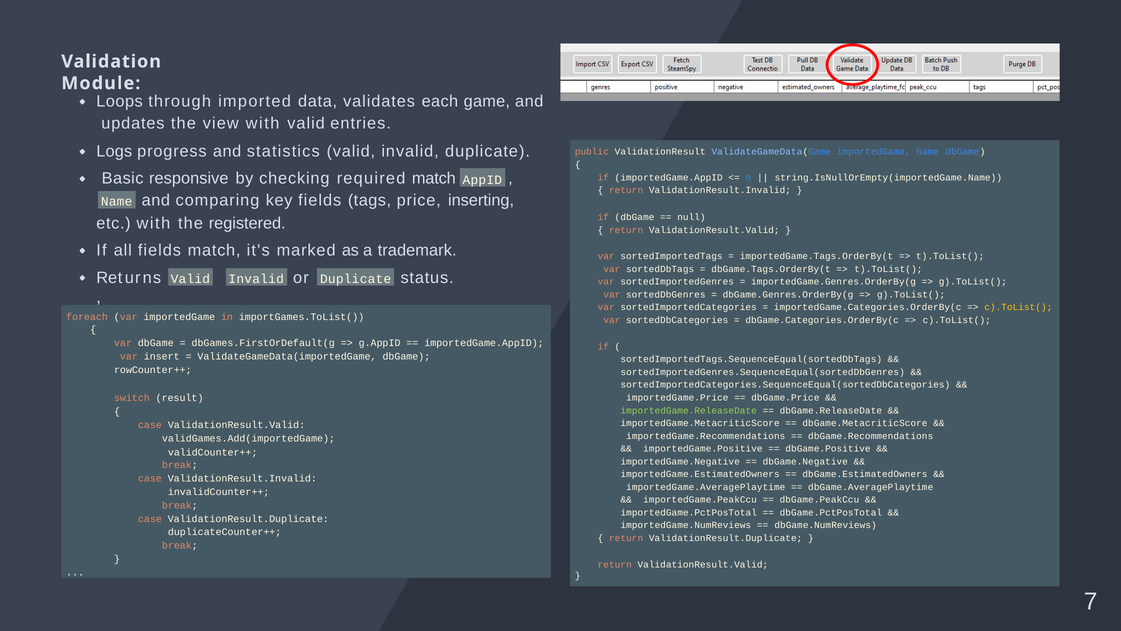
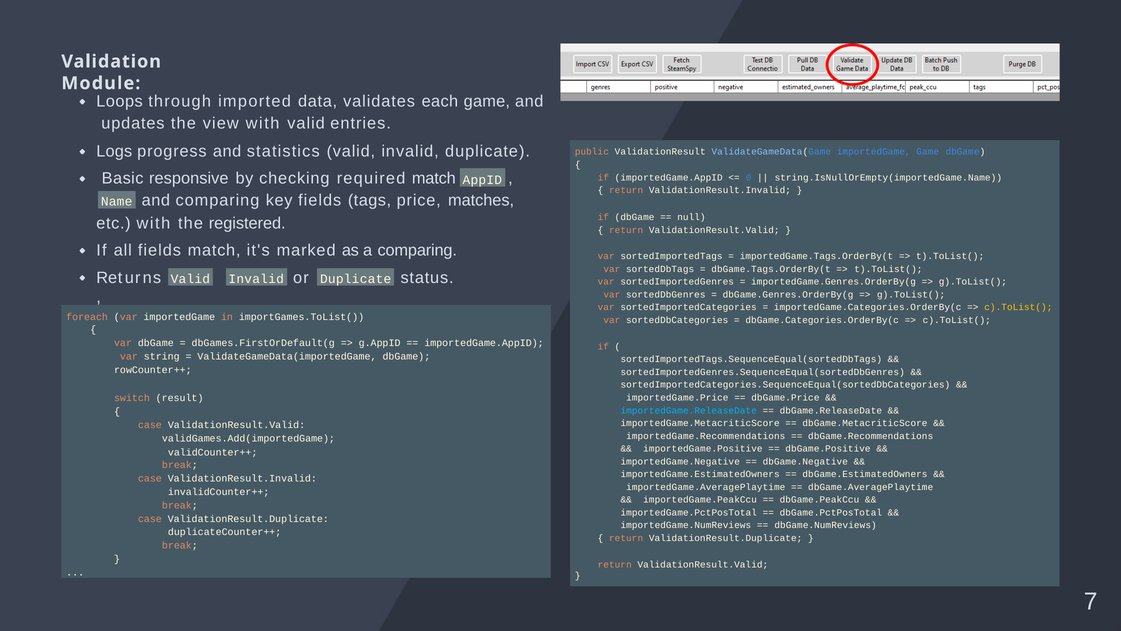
inserting: inserting -> matches
a trademark: trademark -> comparing
insert: insert -> string
importedGame.ReleaseDate colour: light green -> light blue
